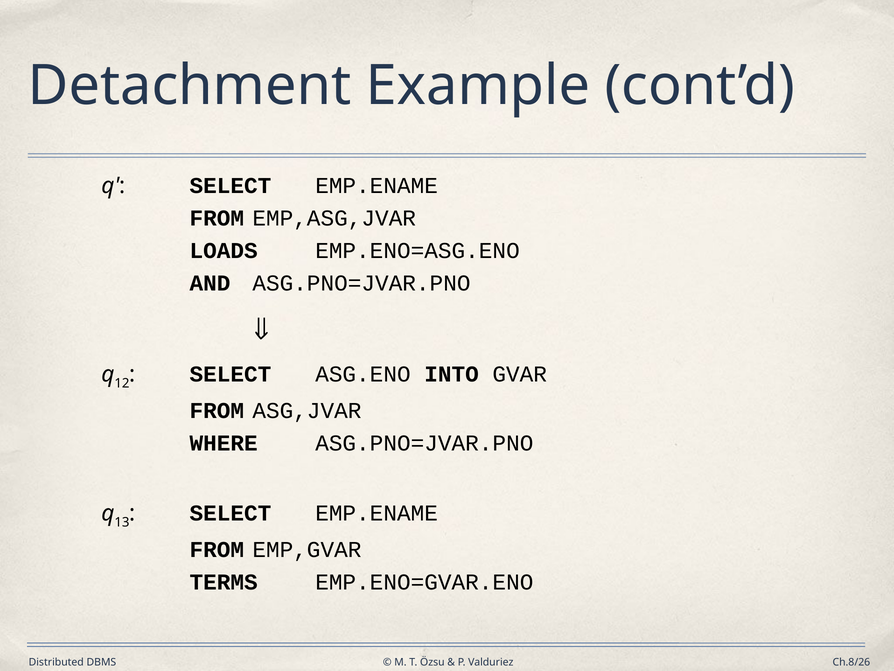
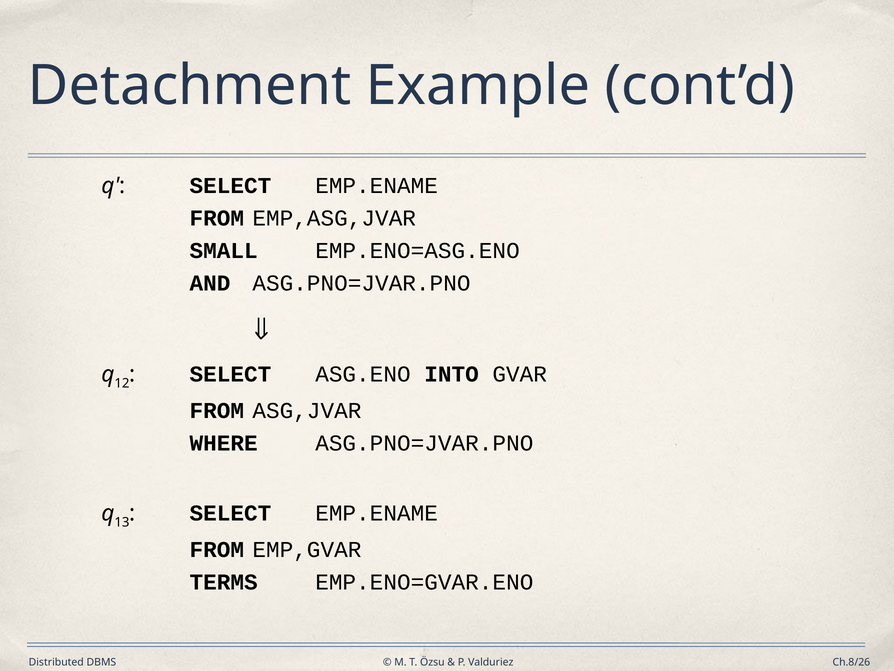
LOADS: LOADS -> SMALL
